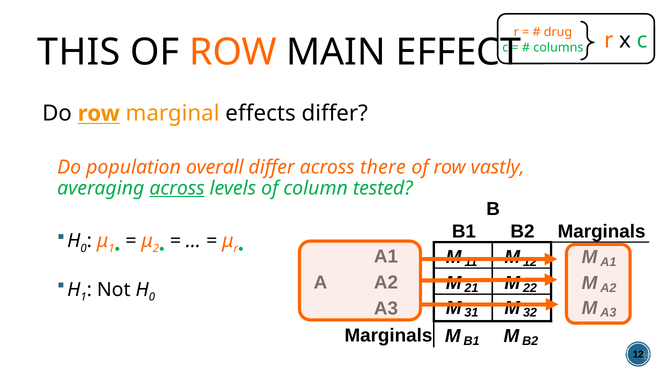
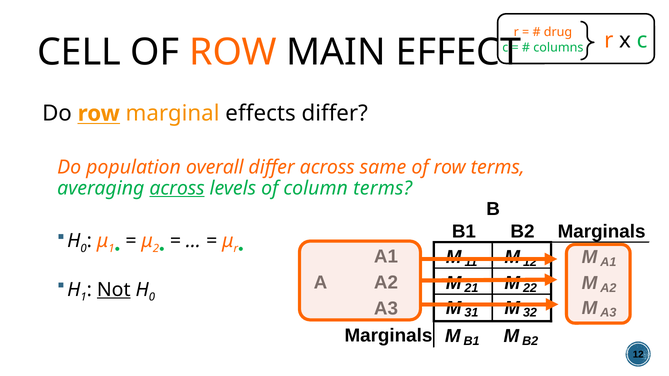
THIS: THIS -> CELL
there: there -> same
row vastly: vastly -> terms
column tested: tested -> terms
Not underline: none -> present
